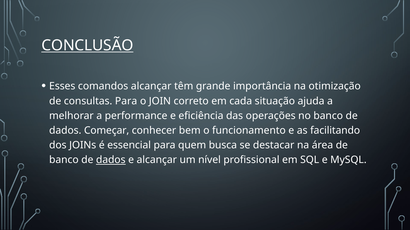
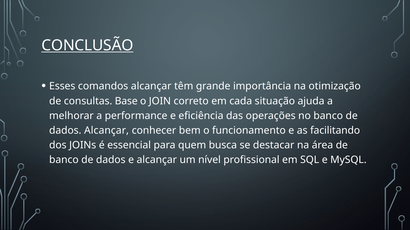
consultas Para: Para -> Base
dados Começar: Começar -> Alcançar
dados at (111, 160) underline: present -> none
